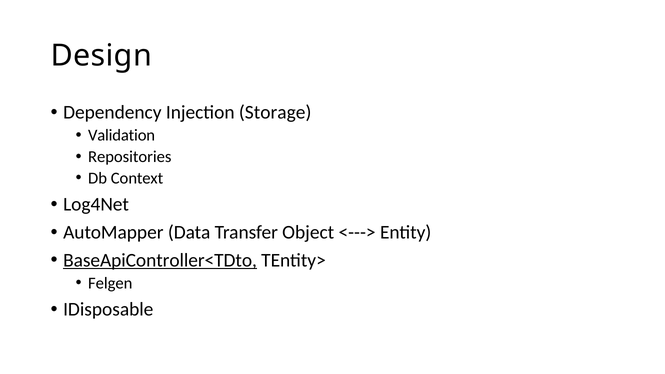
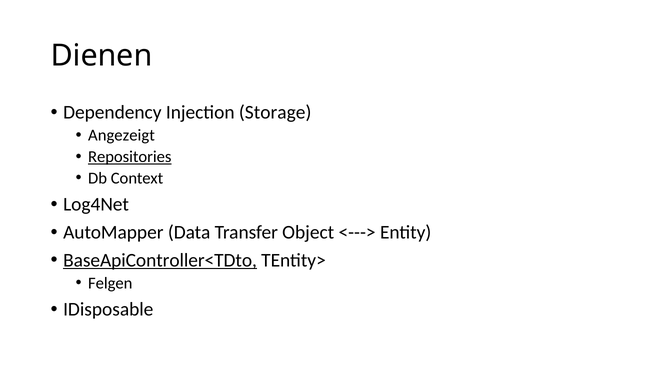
Design: Design -> Dienen
Validation: Validation -> Angezeigt
Repositories underline: none -> present
